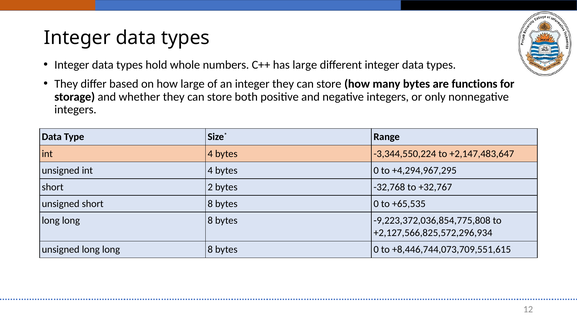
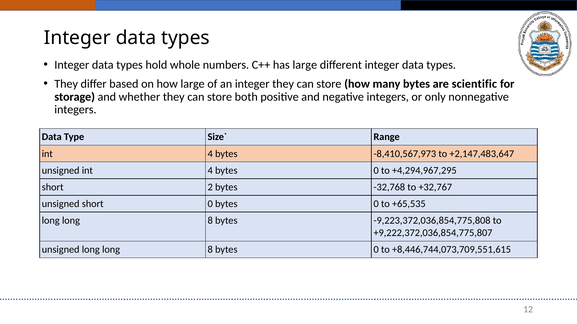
functions: functions -> scientific
-3,344,550,224: -3,344,550,224 -> -8,410,567,973
short 8: 8 -> 0
+2,127,566,825,572,296,934: +2,127,566,825,572,296,934 -> +9,222,372,036,854,775,807
